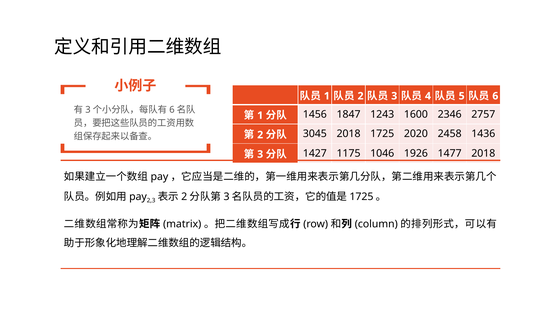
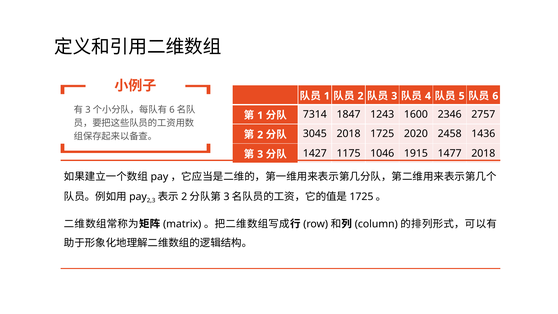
1456: 1456 -> 7314
1926: 1926 -> 1915
